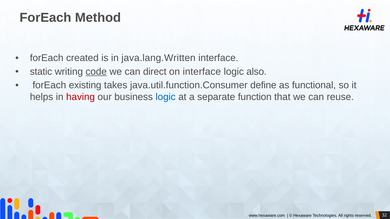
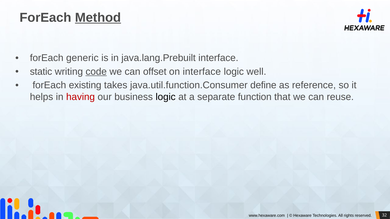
Method underline: none -> present
created: created -> generic
java.lang.Written: java.lang.Written -> java.lang.Prebuilt
direct: direct -> offset
also: also -> well
functional: functional -> reference
logic at (166, 97) colour: blue -> black
